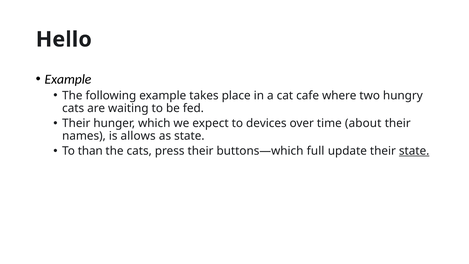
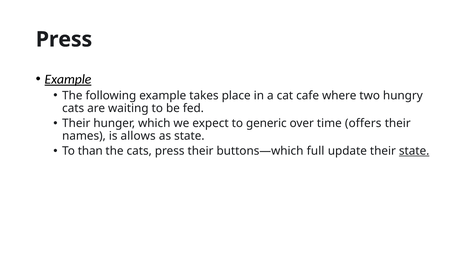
Hello at (64, 39): Hello -> Press
Example at (68, 79) underline: none -> present
devices: devices -> generic
about: about -> offers
